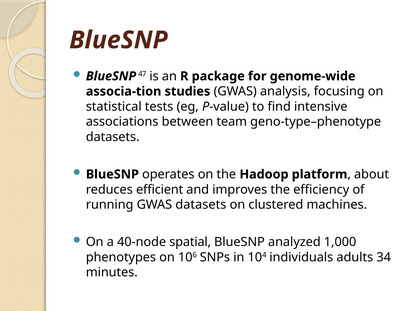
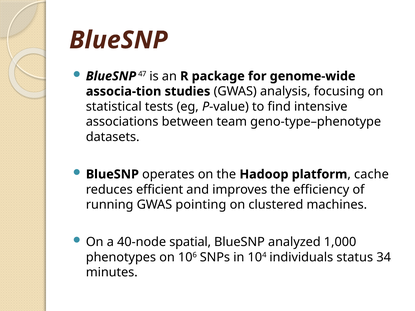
about: about -> cache
GWAS datasets: datasets -> pointing
adults: adults -> status
